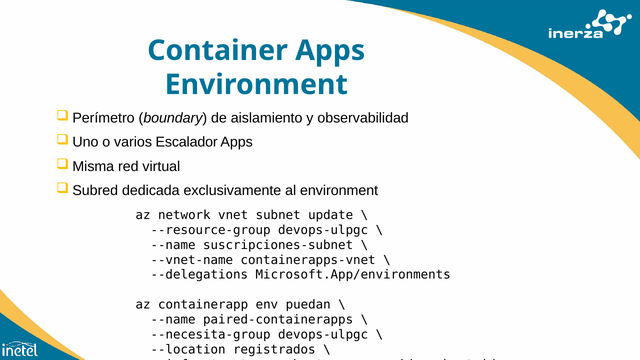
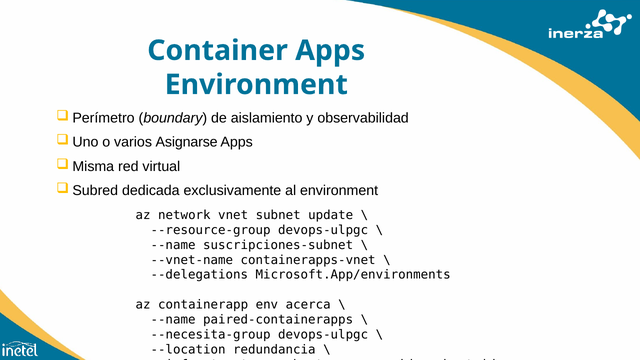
Escalador: Escalador -> Asignarse
puedan: puedan -> acerca
registrados: registrados -> redundancia
